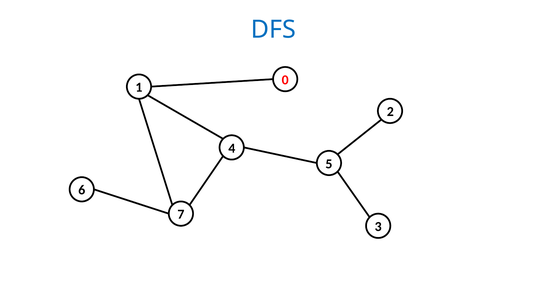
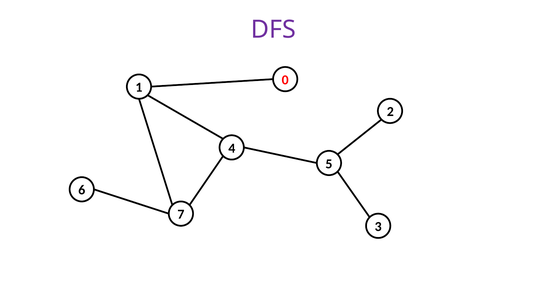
DFS colour: blue -> purple
